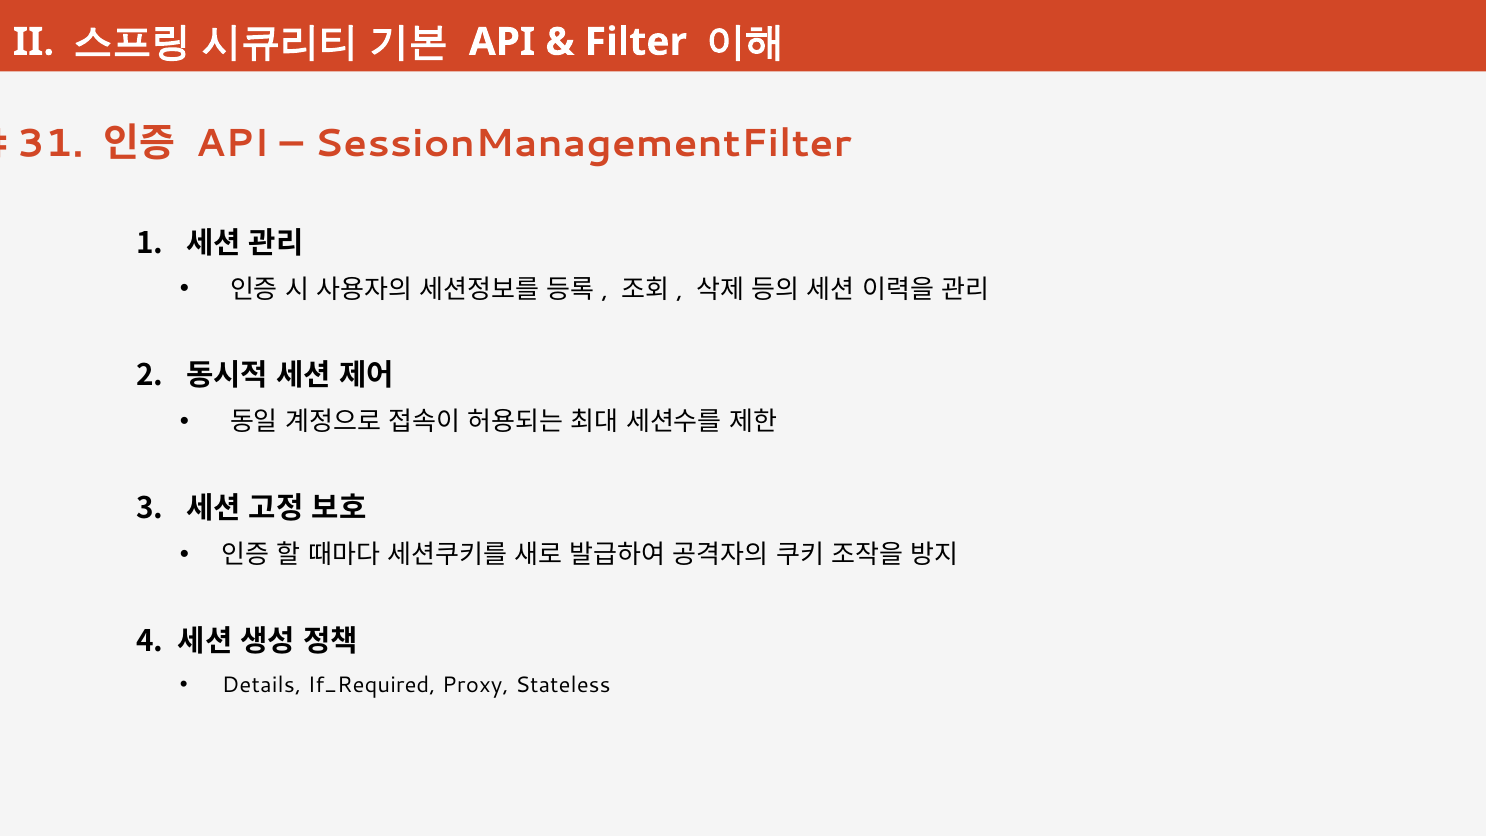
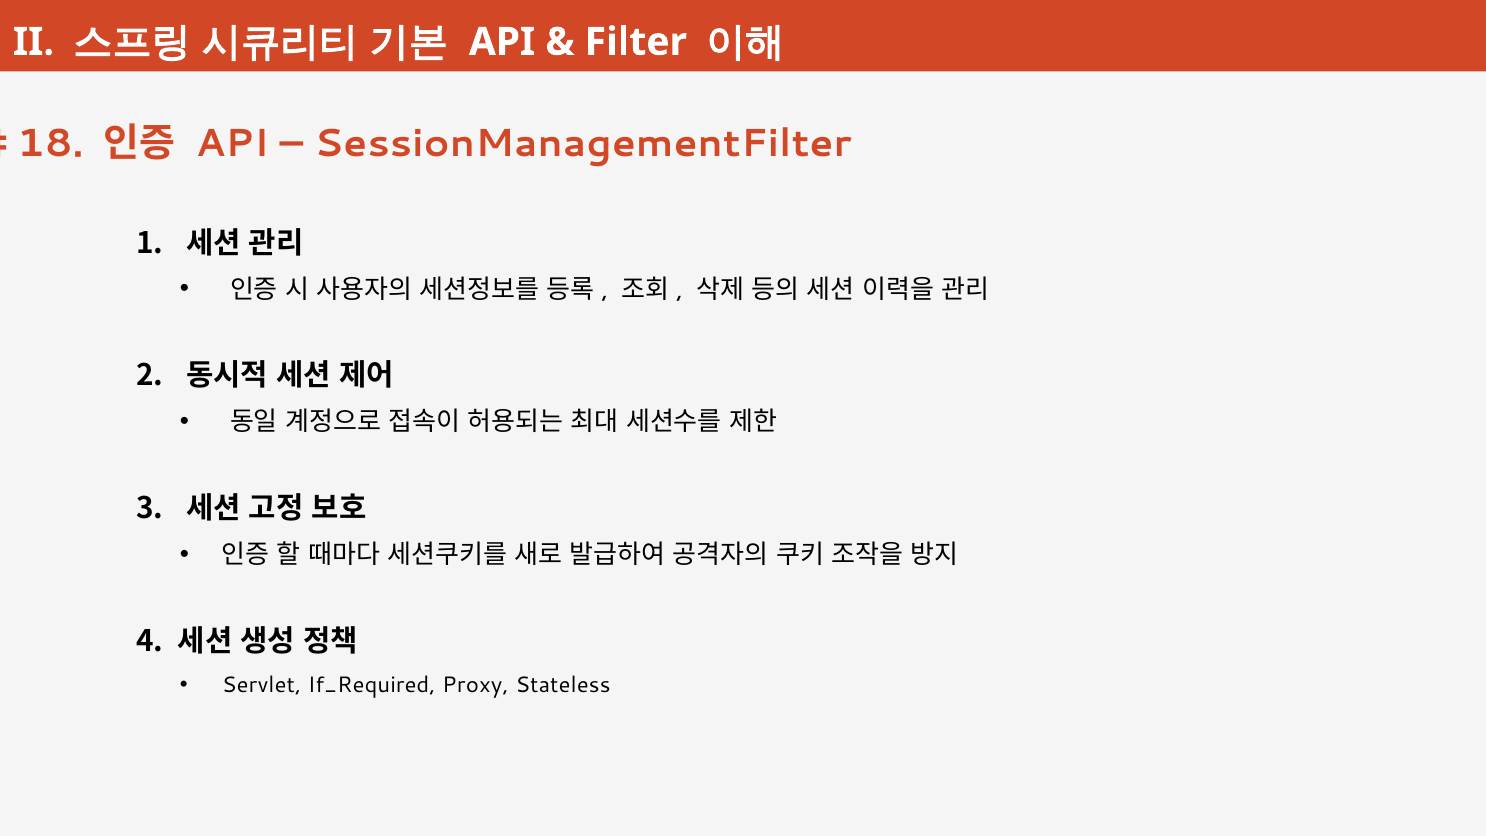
31: 31 -> 18
Details: Details -> Servlet
